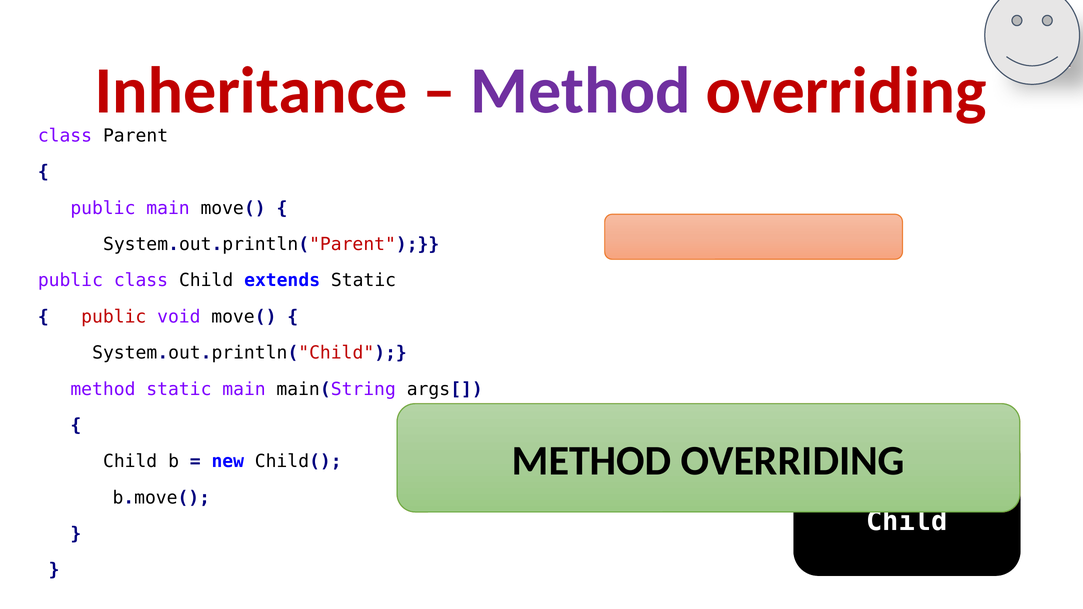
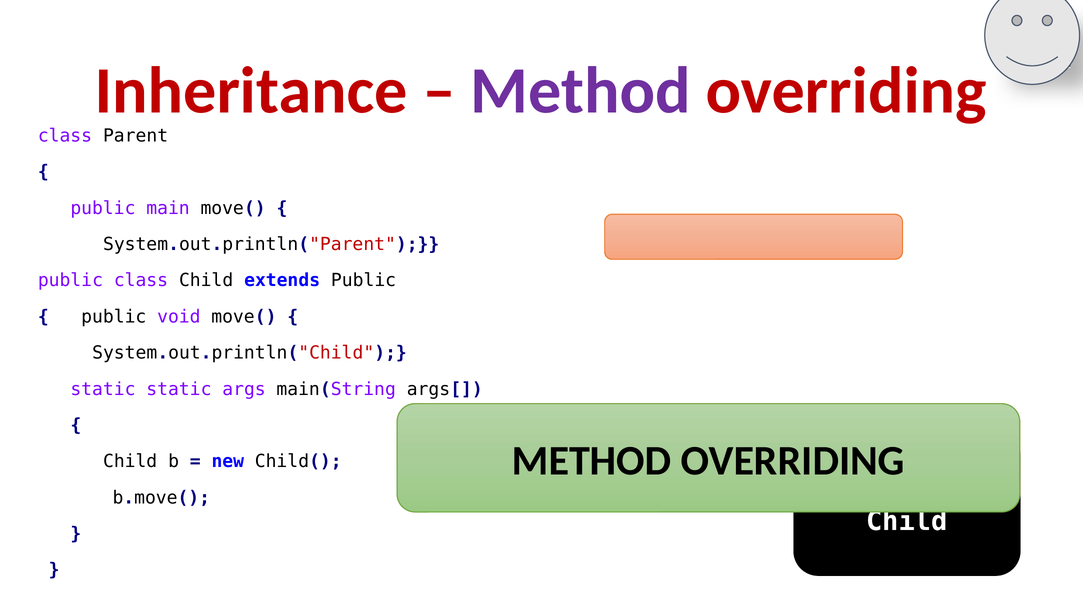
extends Static: Static -> Public
public at (114, 317) colour: red -> black
method at (103, 389): method -> static
static main: main -> args
